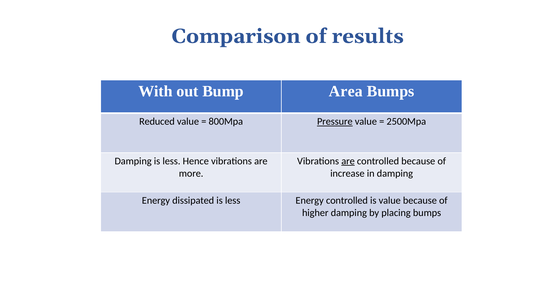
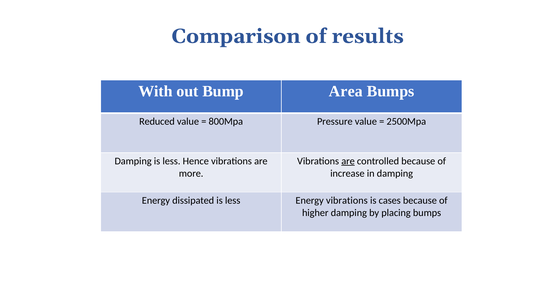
Pressure underline: present -> none
Energy controlled: controlled -> vibrations
is value: value -> cases
